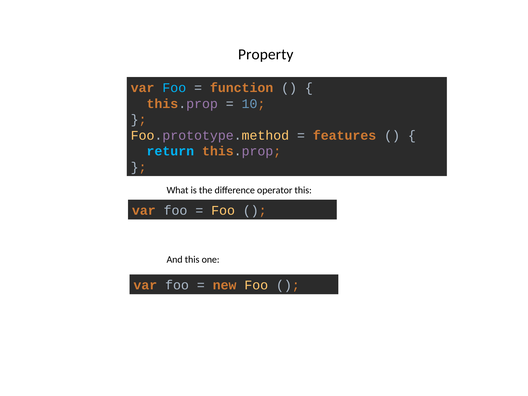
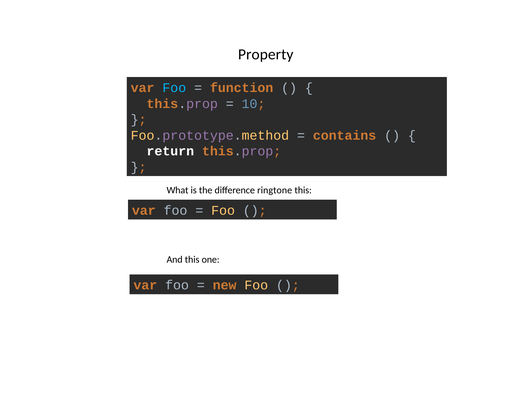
features: features -> contains
return colour: light blue -> white
operator: operator -> ringtone
